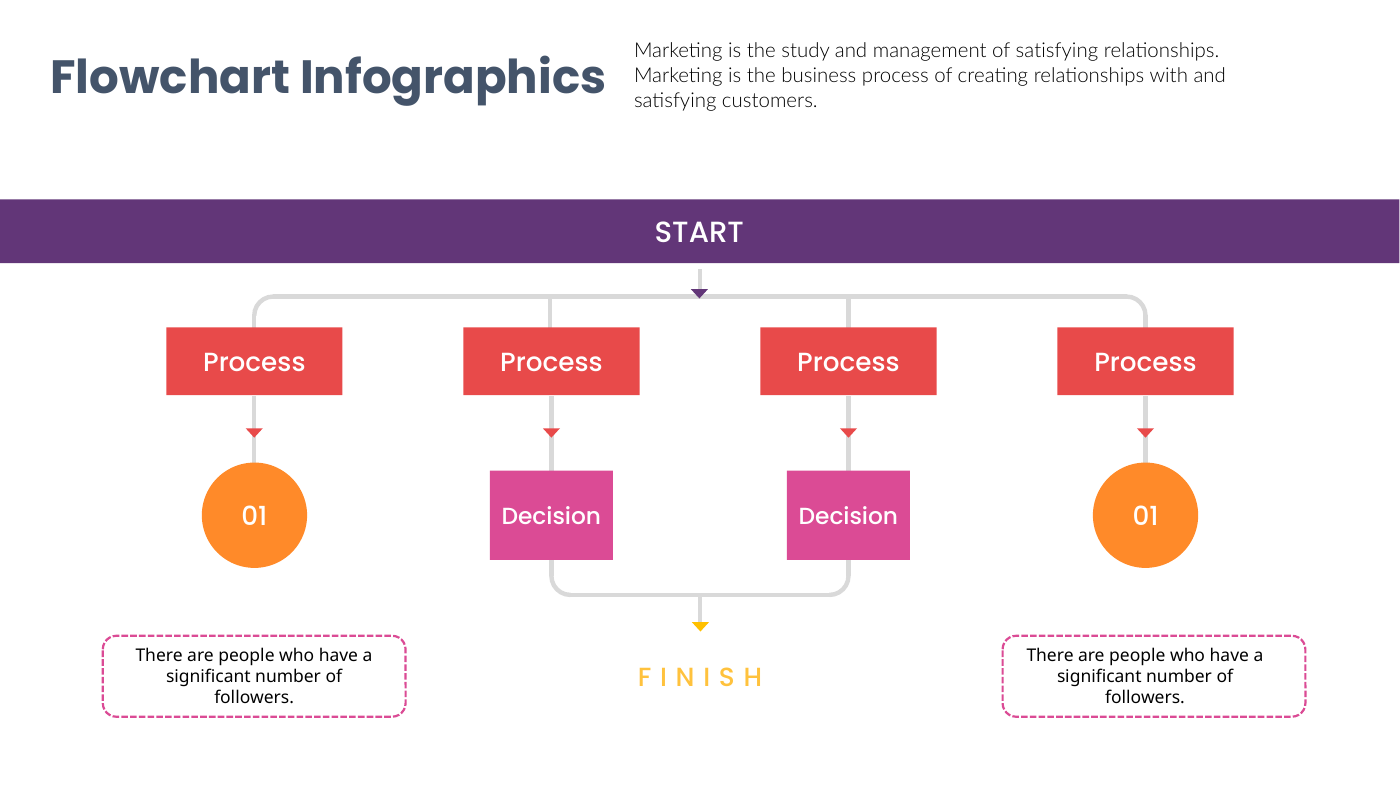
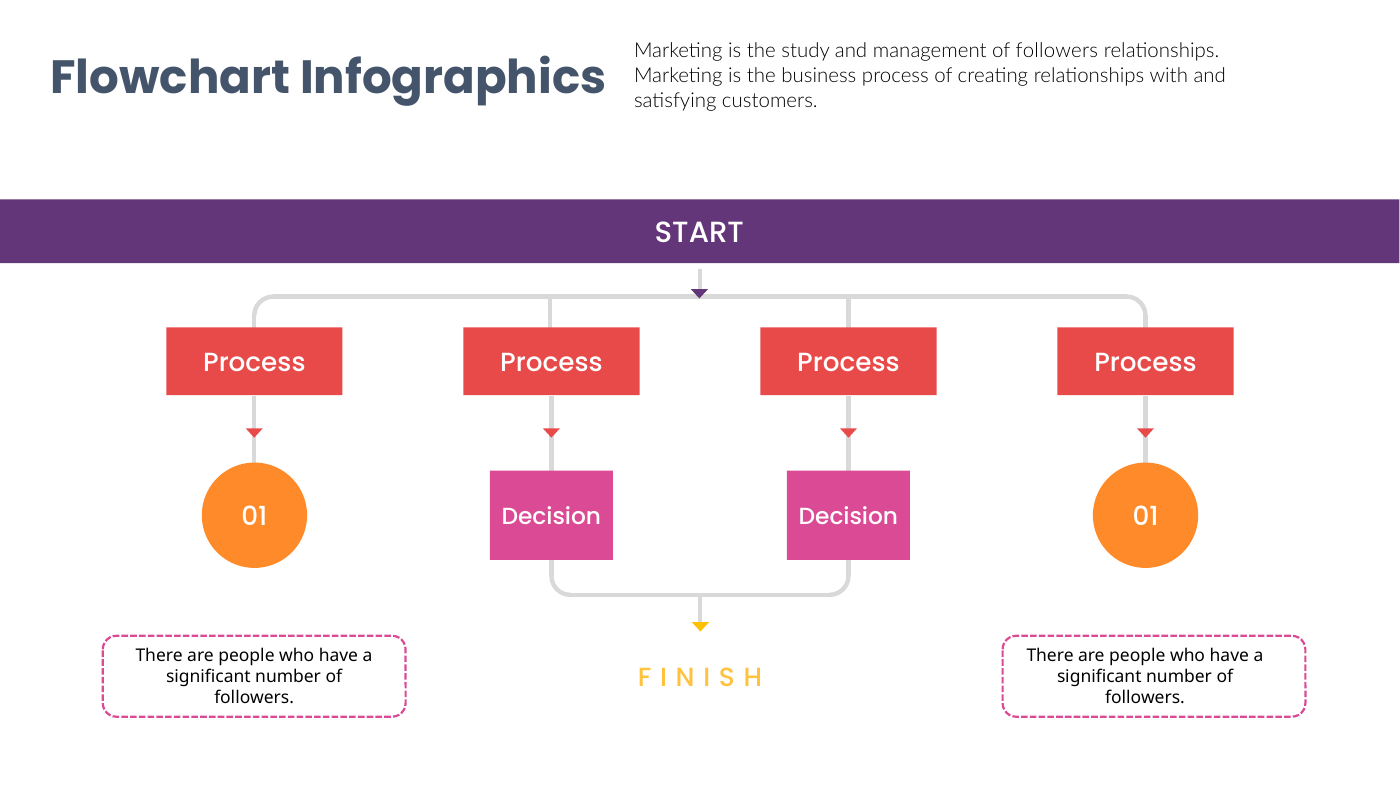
management of satisfying: satisfying -> followers
